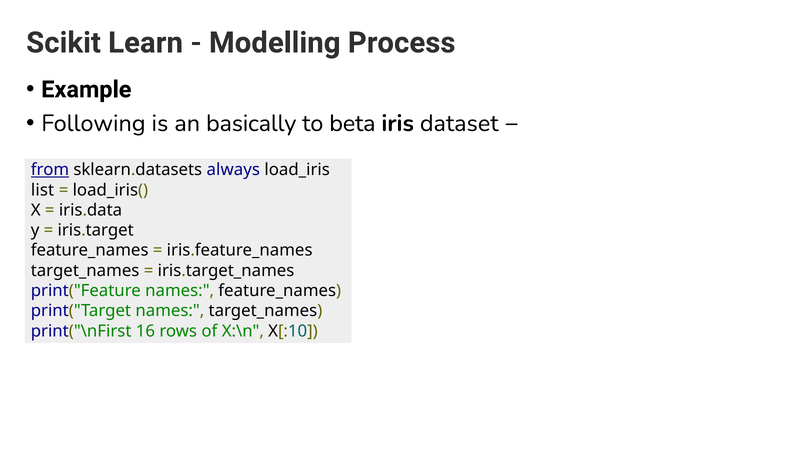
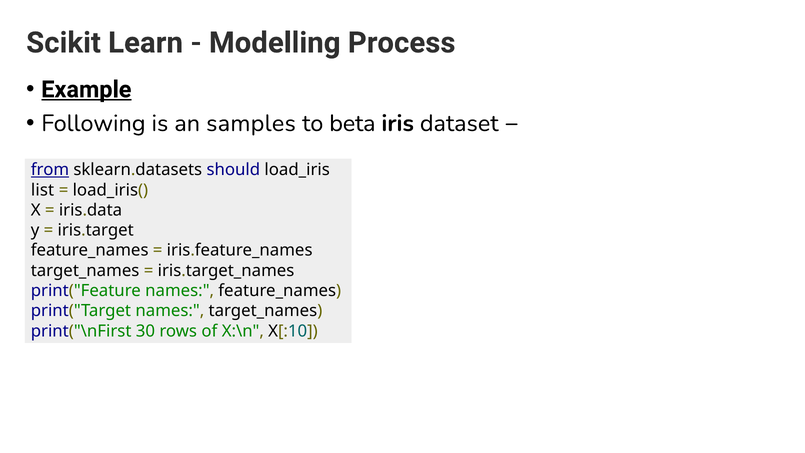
Example underline: none -> present
basically: basically -> samples
always: always -> should
16: 16 -> 30
